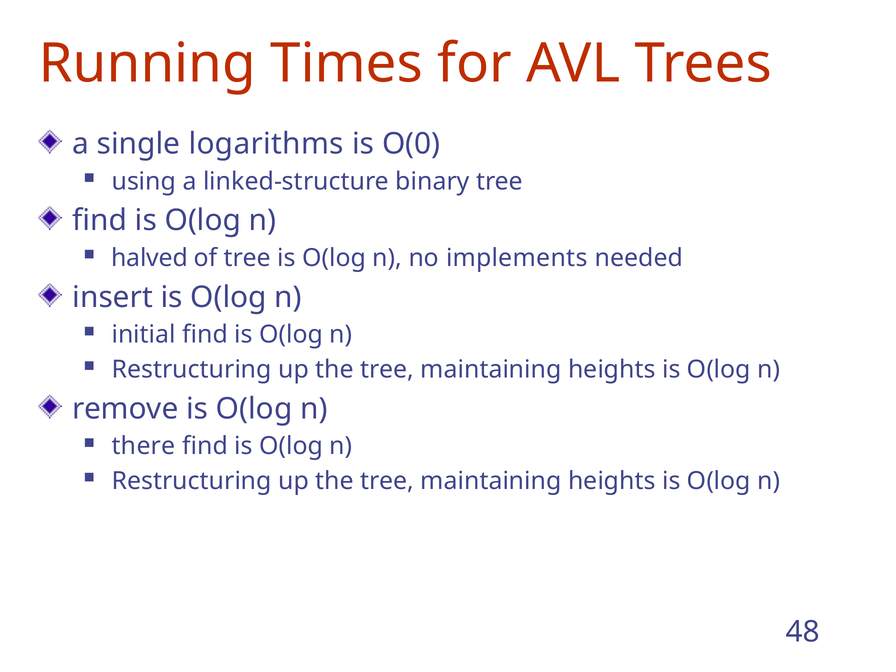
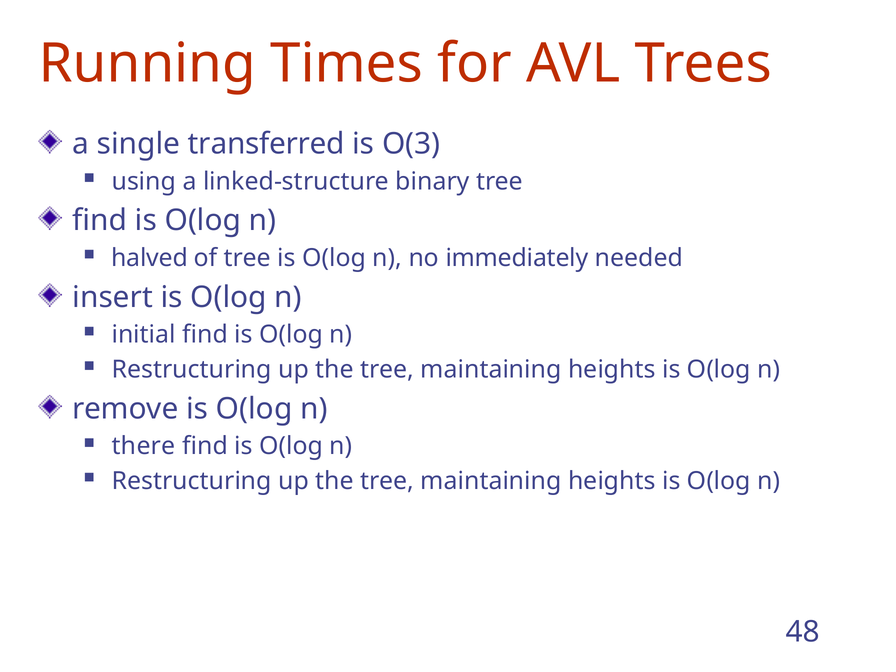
logarithms: logarithms -> transferred
O(0: O(0 -> O(3
implements: implements -> immediately
